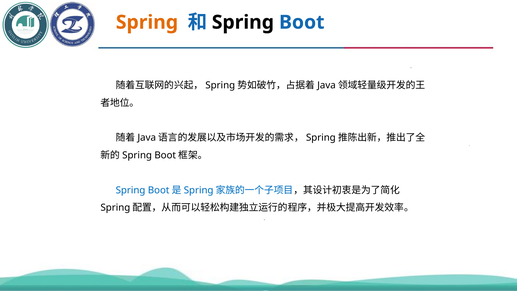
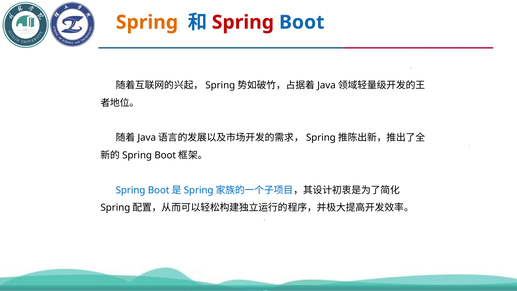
Spring at (243, 22) colour: black -> red
